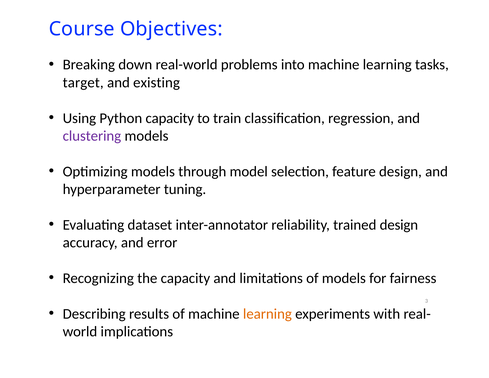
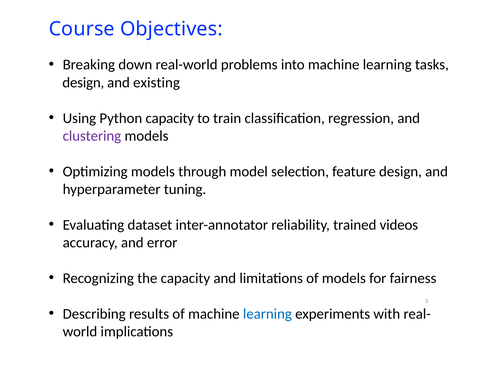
target at (83, 83): target -> design
trained design: design -> videos
learning at (267, 314) colour: orange -> blue
